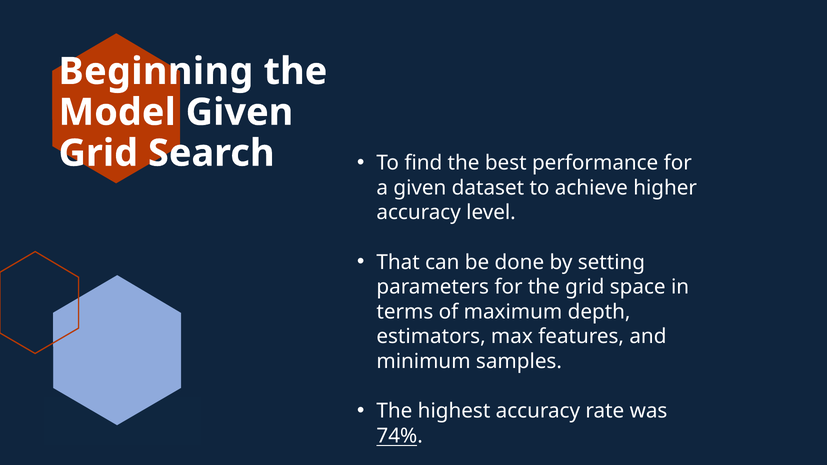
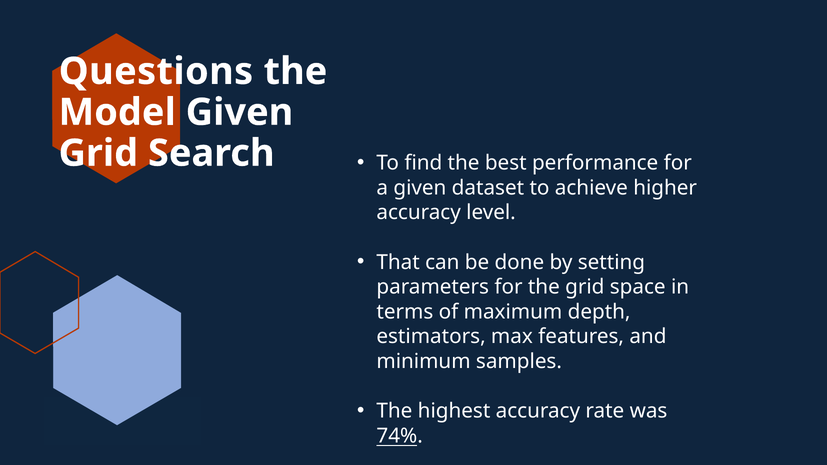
Beginning: Beginning -> Questions
